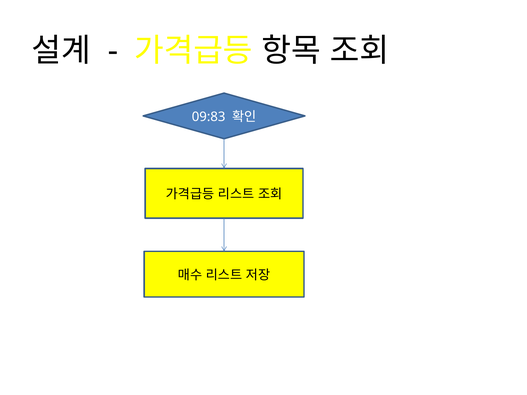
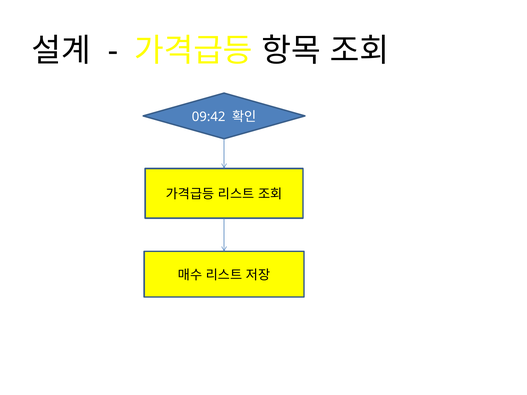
09:83: 09:83 -> 09:42
